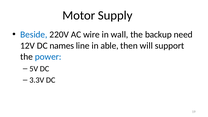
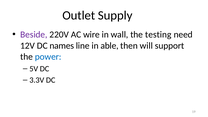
Motor: Motor -> Outlet
Beside colour: blue -> purple
backup: backup -> testing
